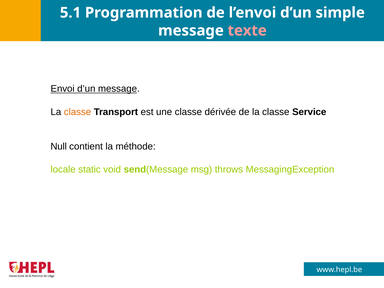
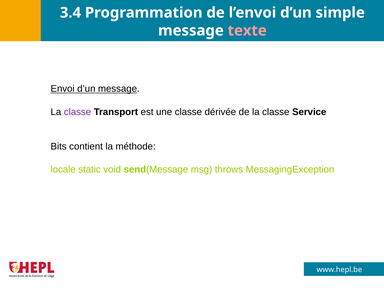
5.1: 5.1 -> 3.4
classe at (78, 112) colour: orange -> purple
Null: Null -> Bits
